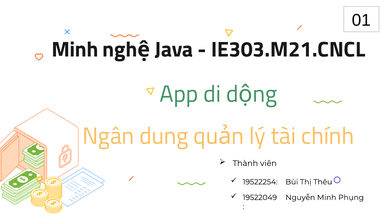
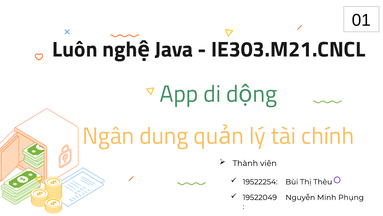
Minh at (75, 49): Minh -> Luôn
